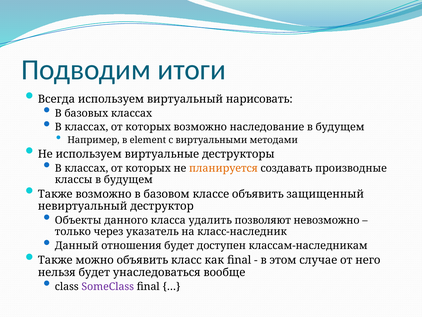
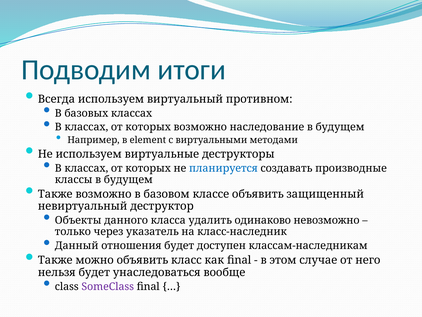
нарисовать: нарисовать -> противном
планируется colour: orange -> blue
позволяют: позволяют -> одинаково
